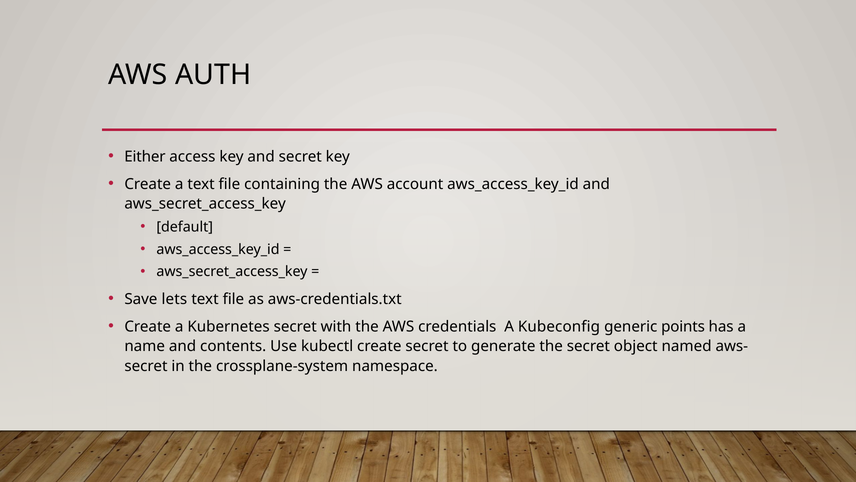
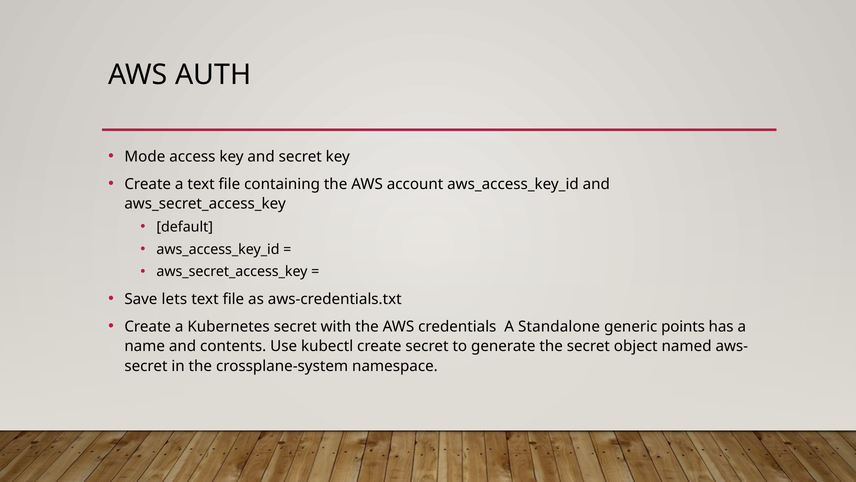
Either: Either -> Mode
Kubeconfig: Kubeconfig -> Standalone
